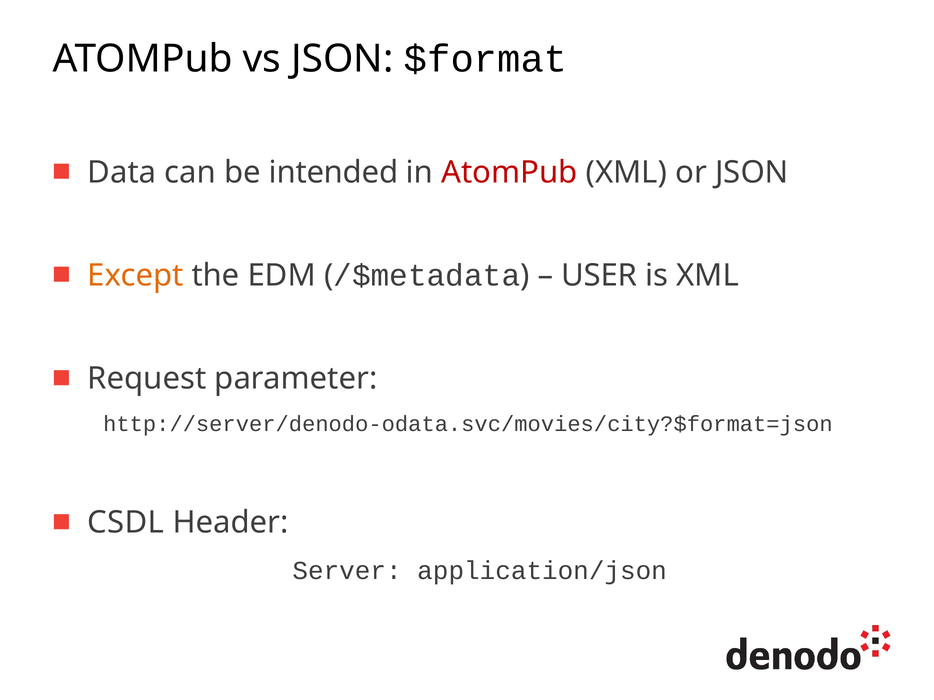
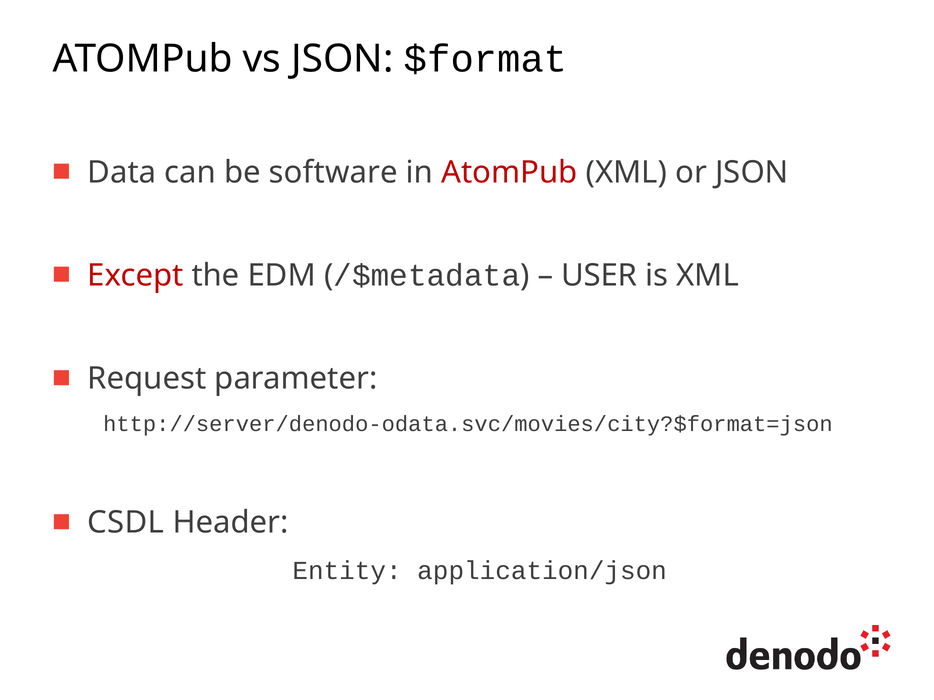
intended: intended -> software
Except colour: orange -> red
Server: Server -> Entity
